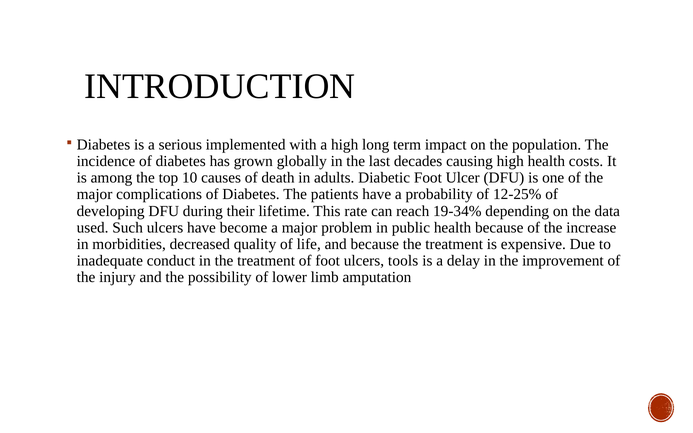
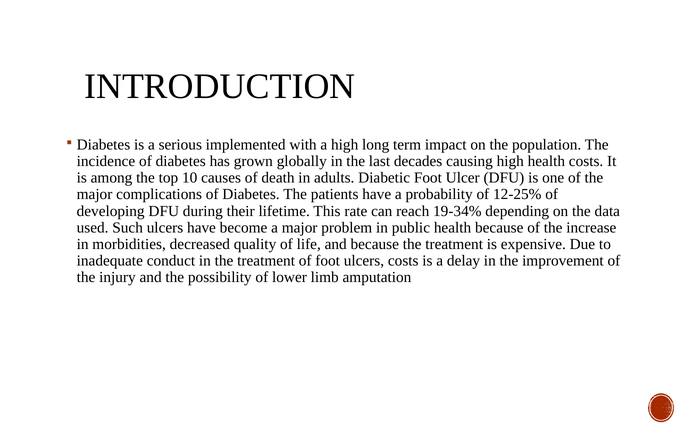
ulcers tools: tools -> costs
